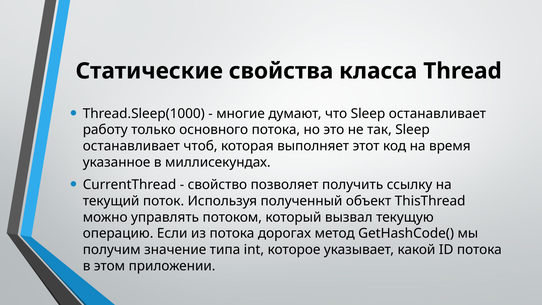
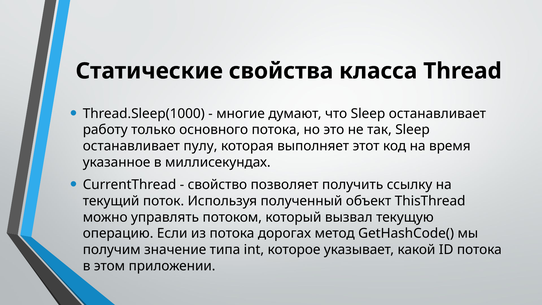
чтоб: чтоб -> пулу
